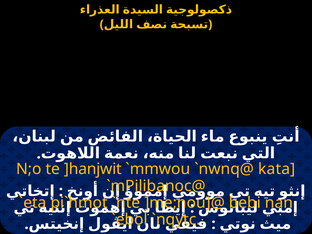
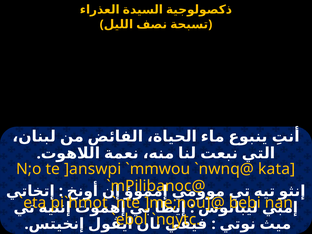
]hanjwit: ]hanjwit -> ]answpi
